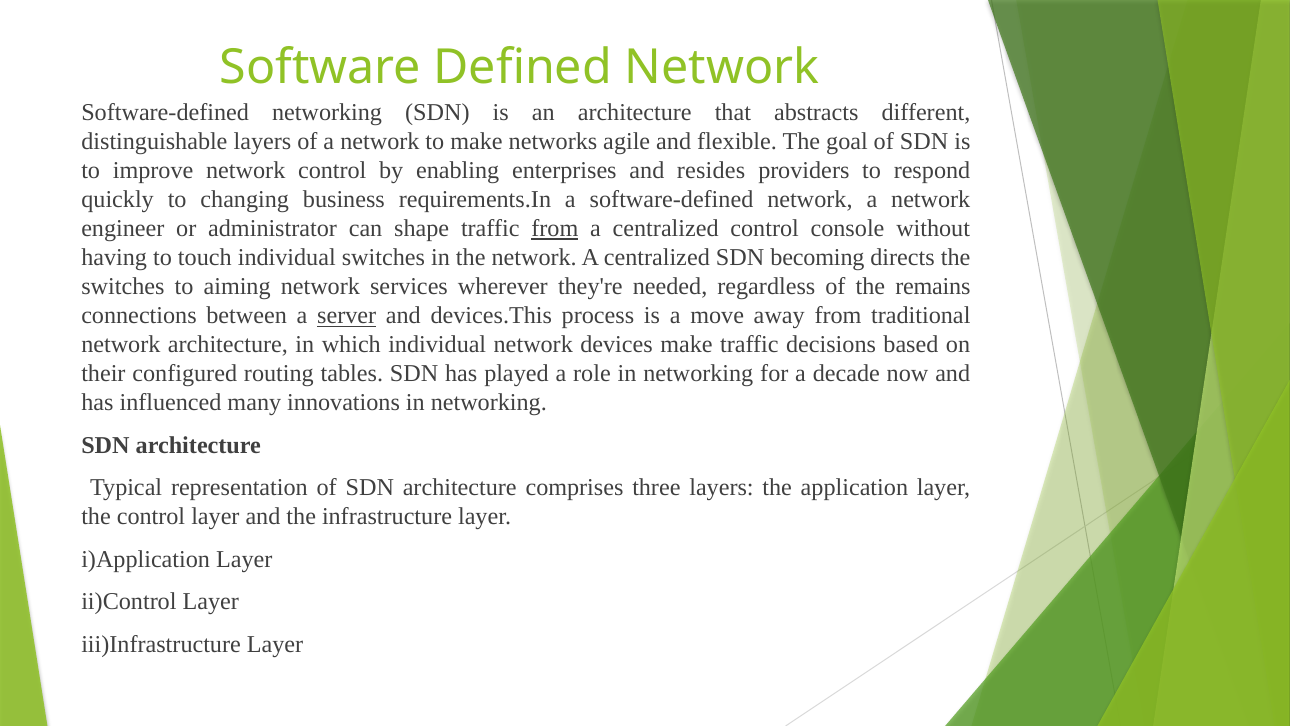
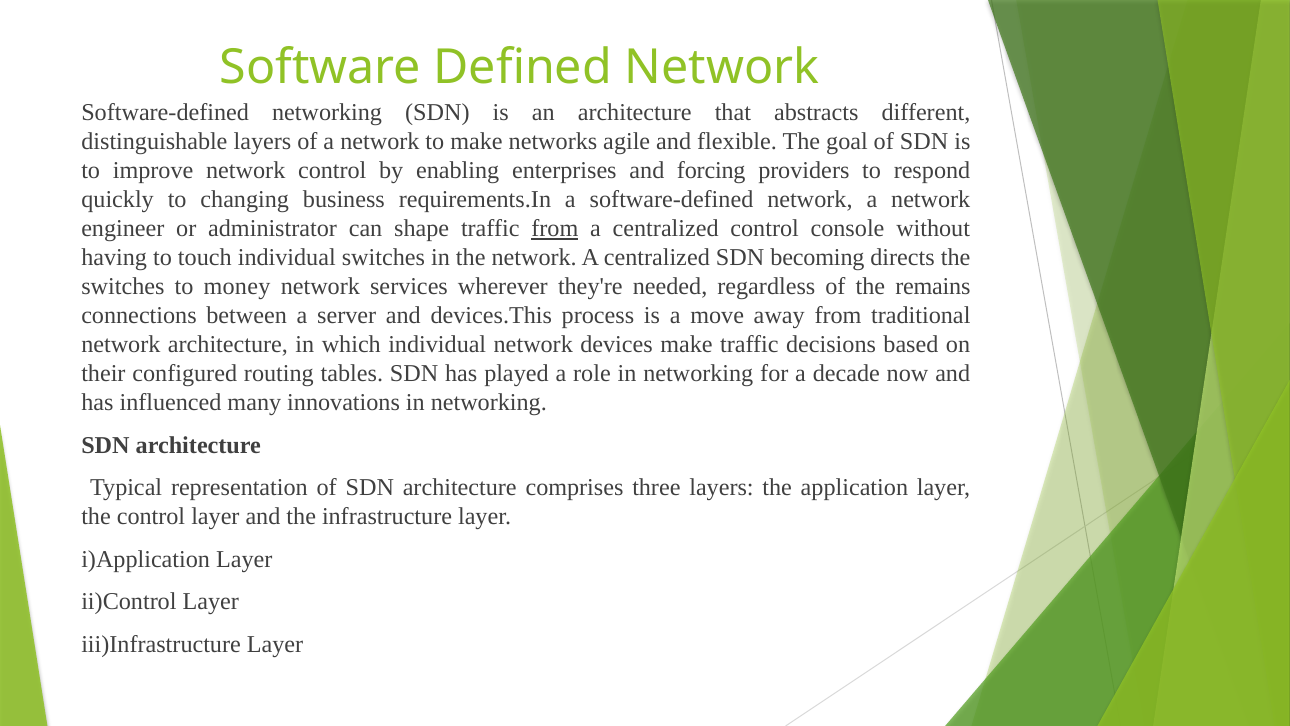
resides: resides -> forcing
aiming: aiming -> money
server underline: present -> none
